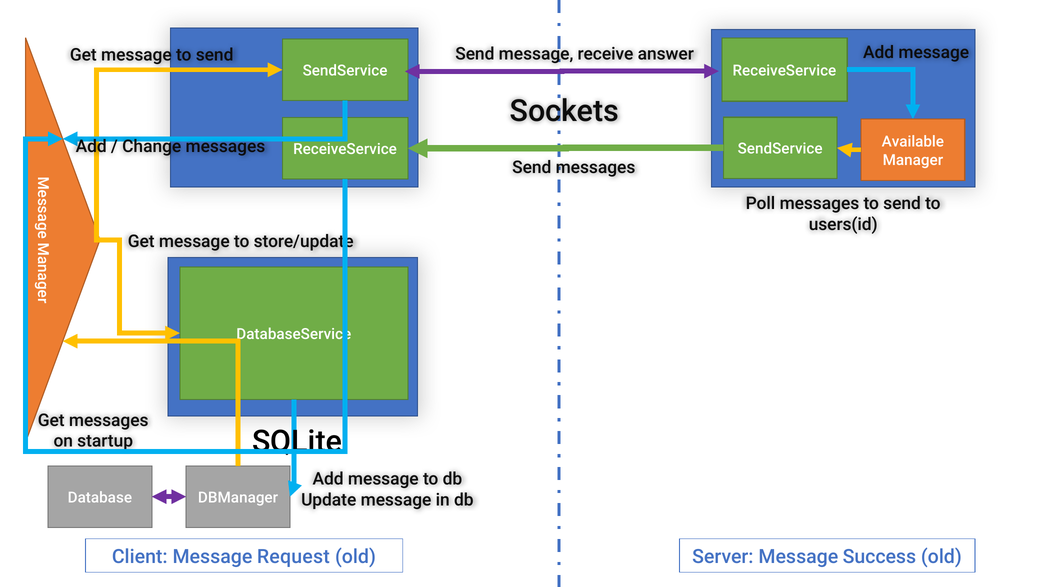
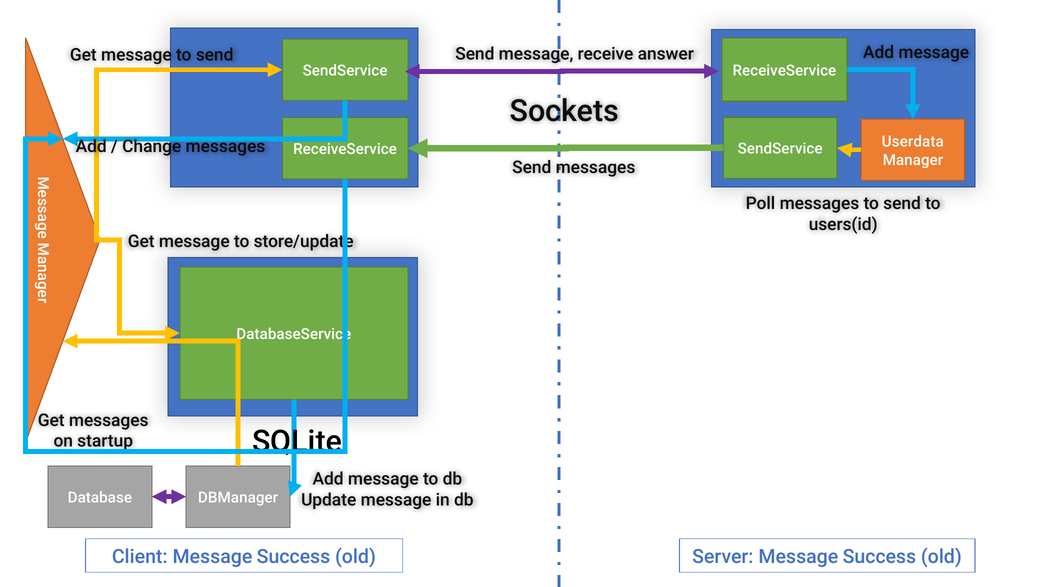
Available: Available -> Userdata
Client Message Request: Request -> Success
